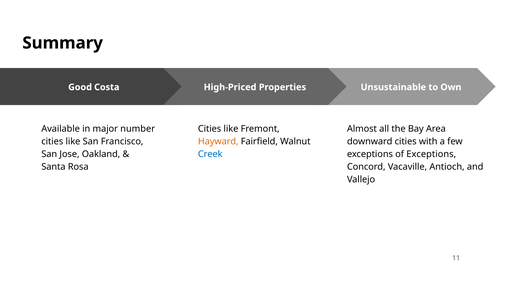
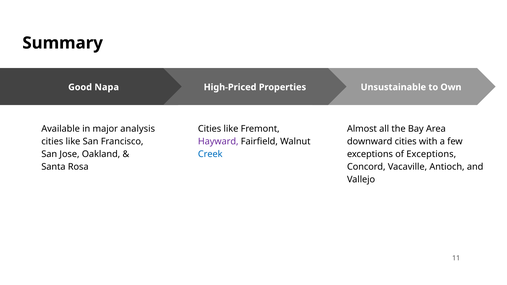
Costa: Costa -> Napa
number: number -> analysis
Hayward colour: orange -> purple
